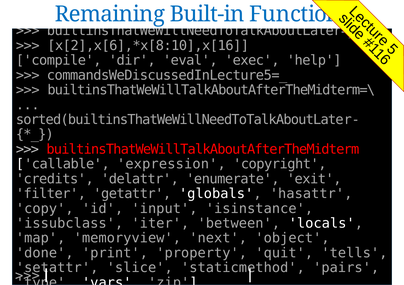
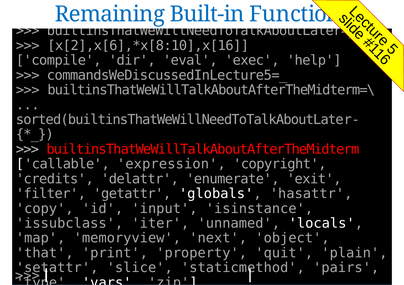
between: between -> unnamed
done: done -> that
tells: tells -> plain
